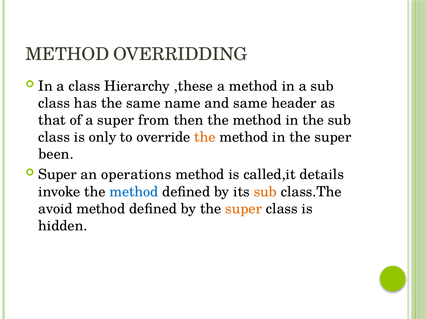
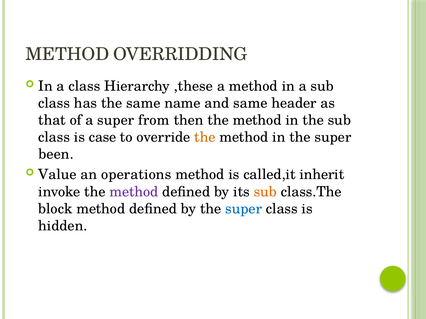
only: only -> case
Super at (58, 175): Super -> Value
details: details -> inherit
method at (134, 192) colour: blue -> purple
avoid: avoid -> block
super at (244, 209) colour: orange -> blue
